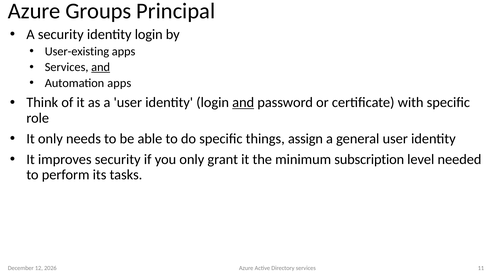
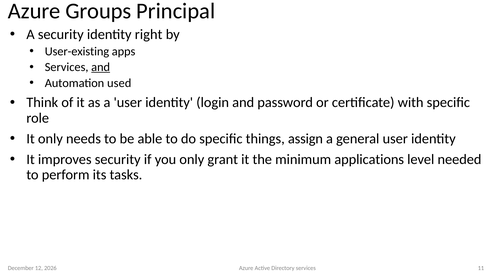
security identity login: login -> right
Automation apps: apps -> used
and at (243, 102) underline: present -> none
subscription: subscription -> applications
